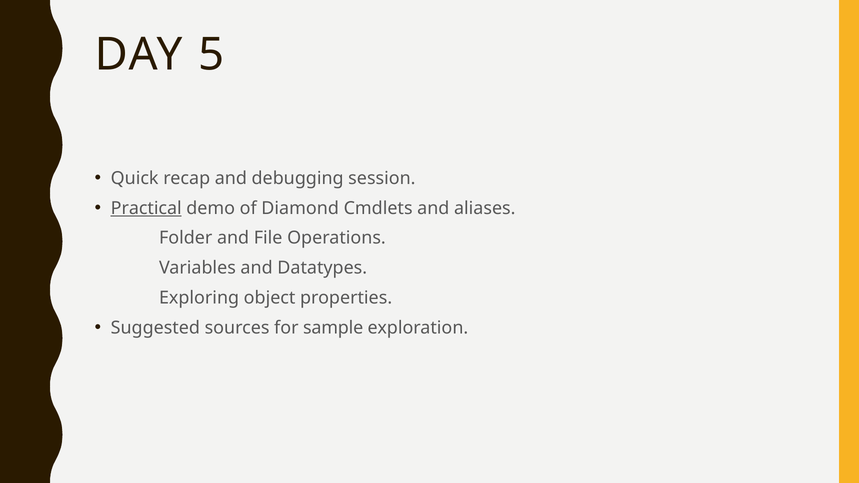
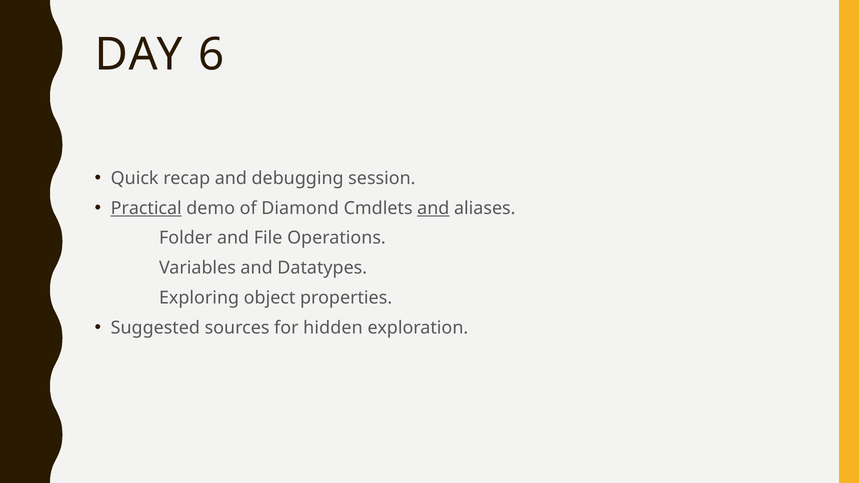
5: 5 -> 6
and at (433, 208) underline: none -> present
sample: sample -> hidden
